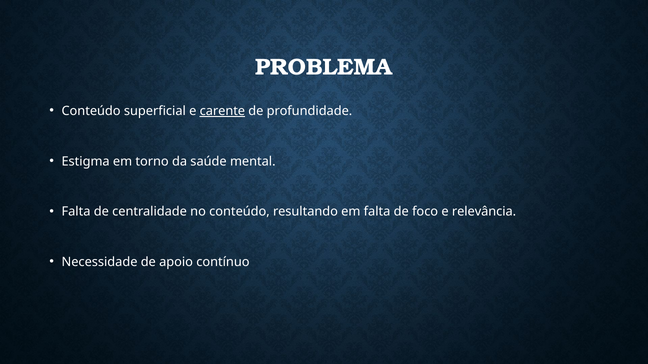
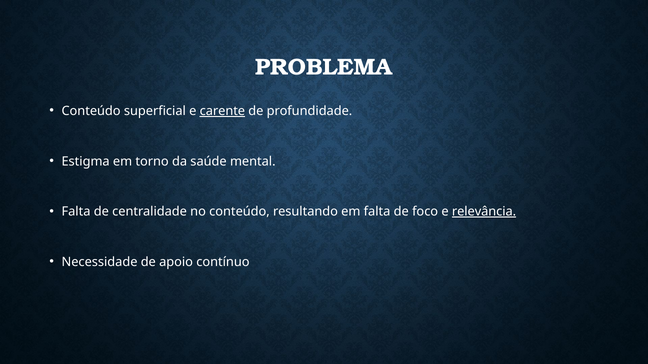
relevância underline: none -> present
